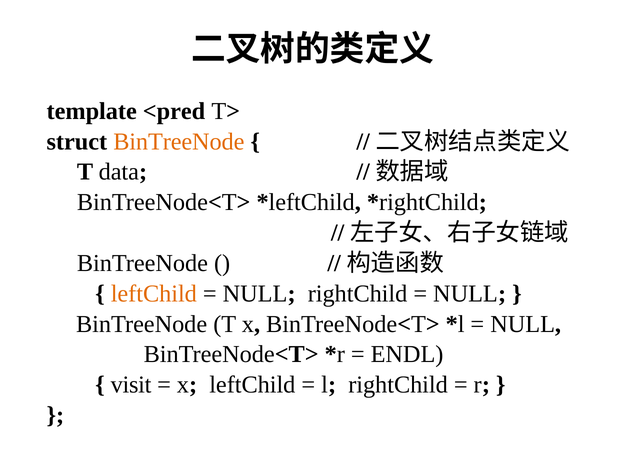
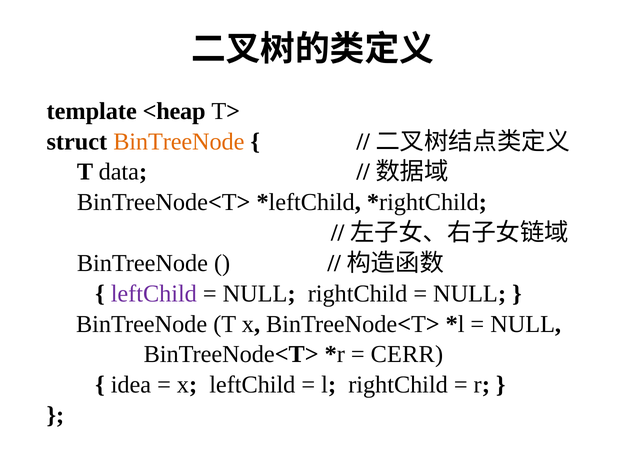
<pred: <pred -> <heap
leftChild at (154, 293) colour: orange -> purple
ENDL: ENDL -> CERR
visit: visit -> idea
